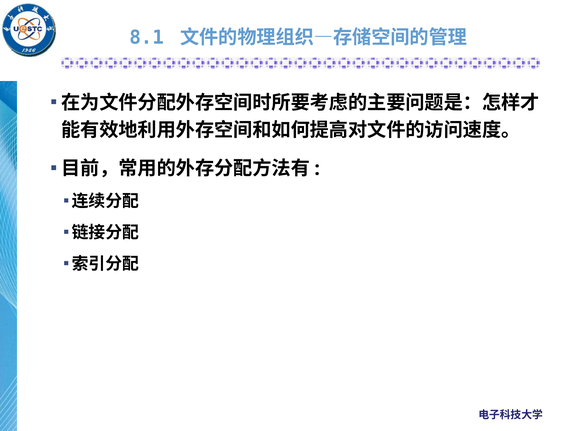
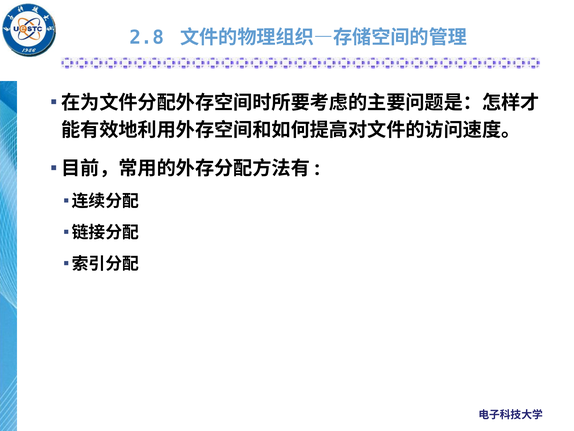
8.1: 8.1 -> 2.8
